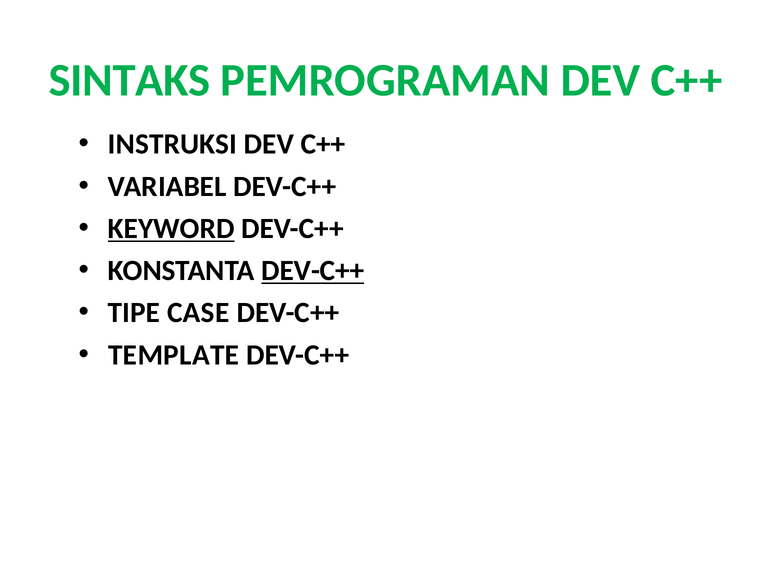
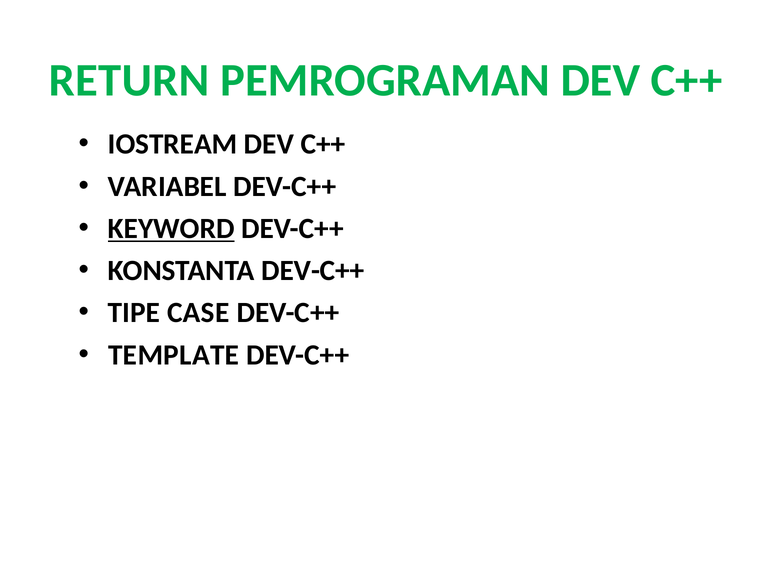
SINTAKS: SINTAKS -> RETURN
INSTRUKSI: INSTRUKSI -> IOSTREAM
DEV-C++ at (313, 271) underline: present -> none
